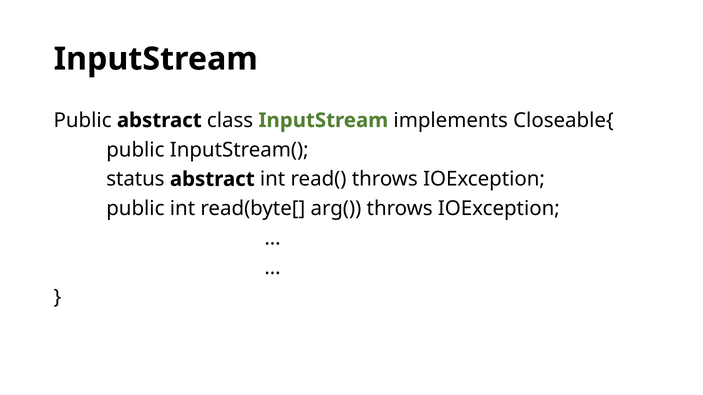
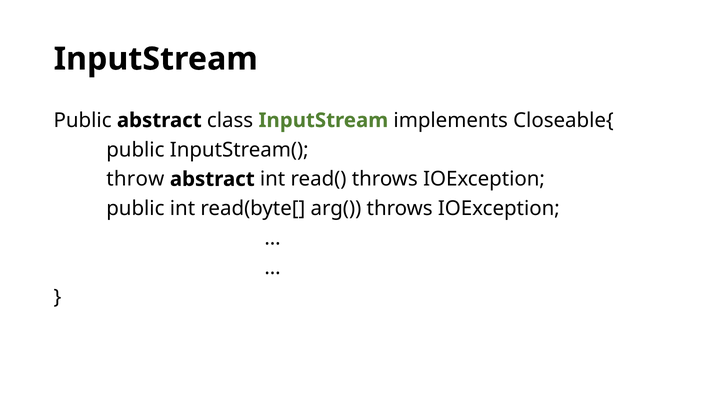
status: status -> throw
